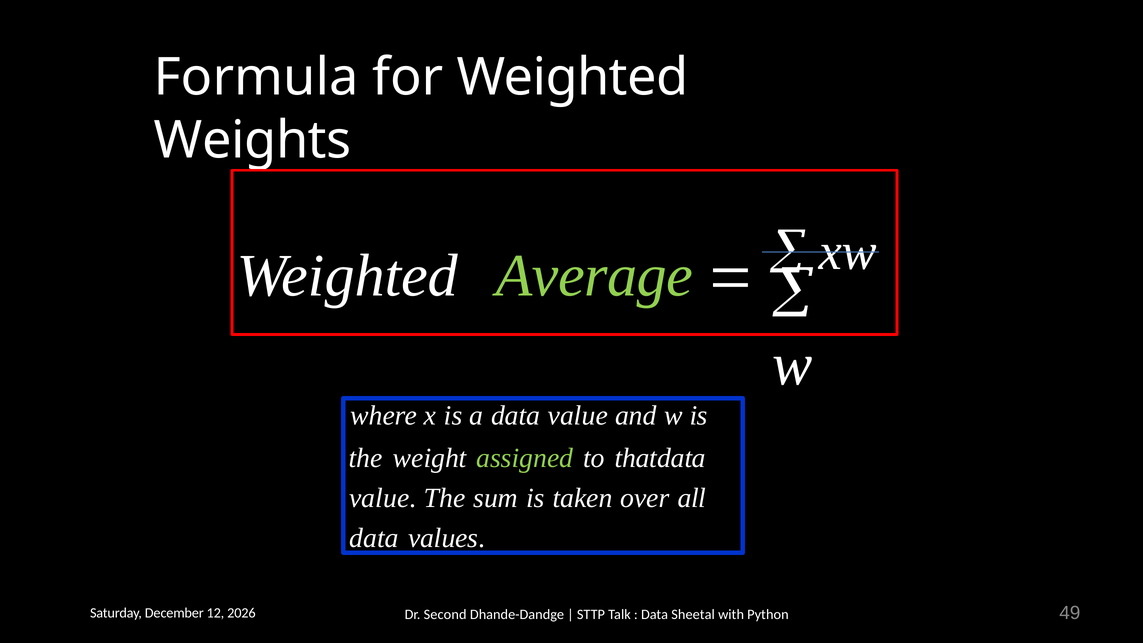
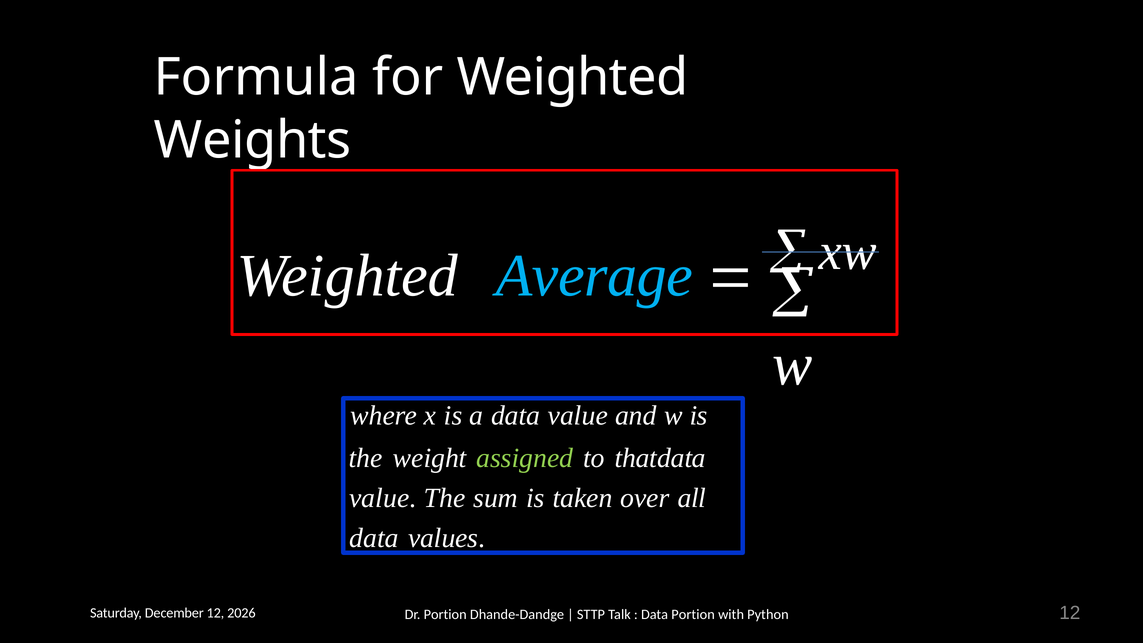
Average colour: light green -> light blue
Dr Second: Second -> Portion
Data Sheetal: Sheetal -> Portion
Python 49: 49 -> 12
